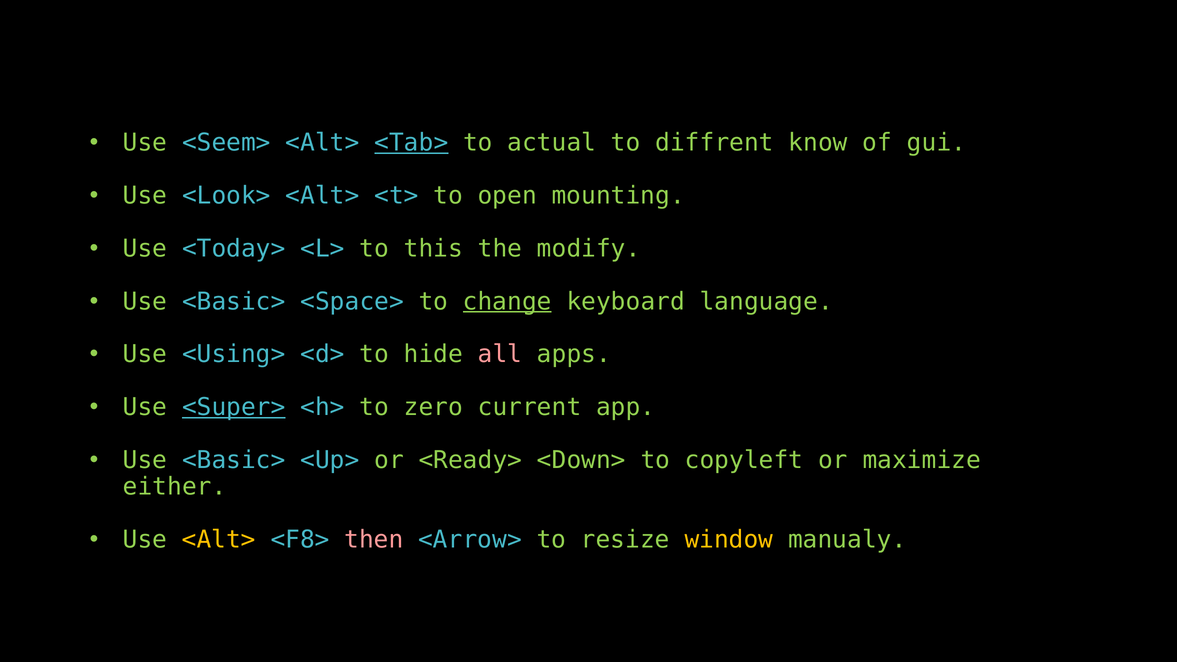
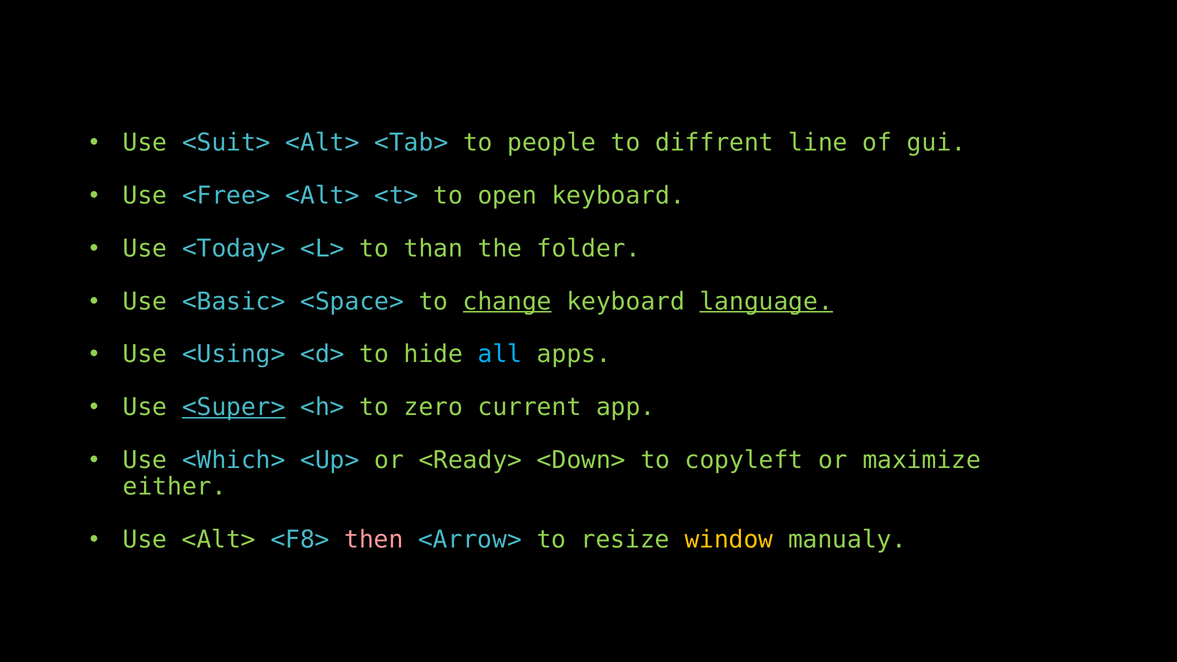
<Seem>: <Seem> -> <Suit>
<Tab> underline: present -> none
actual: actual -> people
know: know -> line
<Look>: <Look> -> <Free>
open mounting: mounting -> keyboard
this: this -> than
modify: modify -> folder
language underline: none -> present
all colour: pink -> light blue
<Basic> at (234, 460): <Basic> -> <Which>
<Alt> at (219, 540) colour: yellow -> light green
